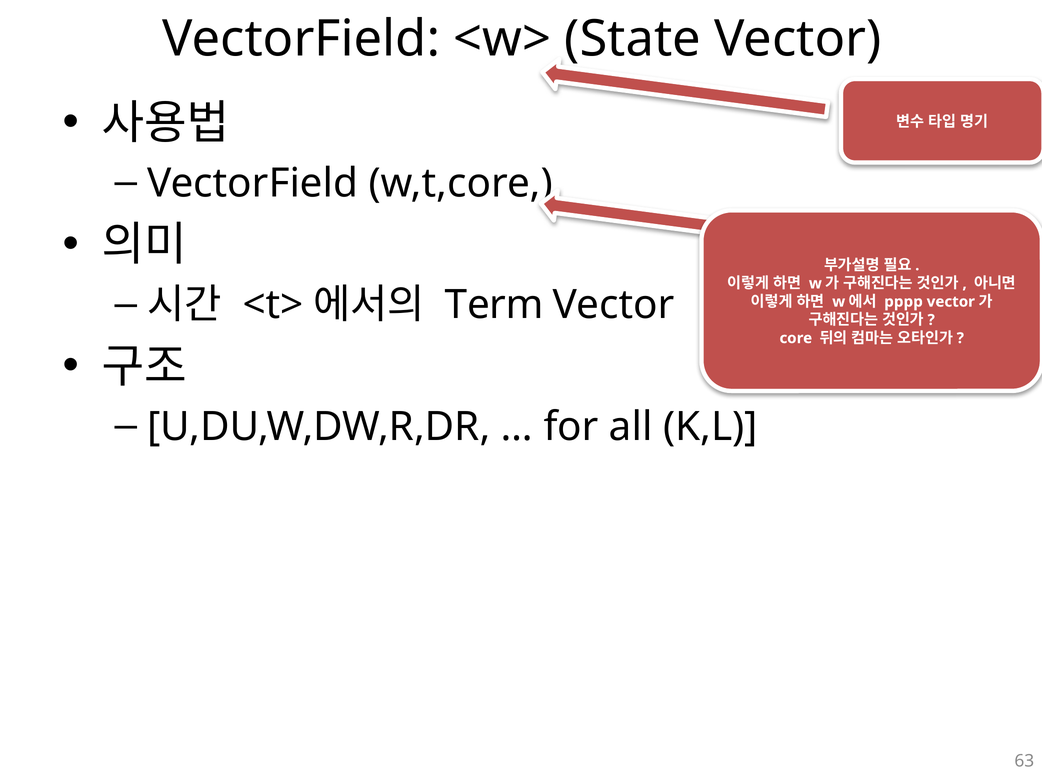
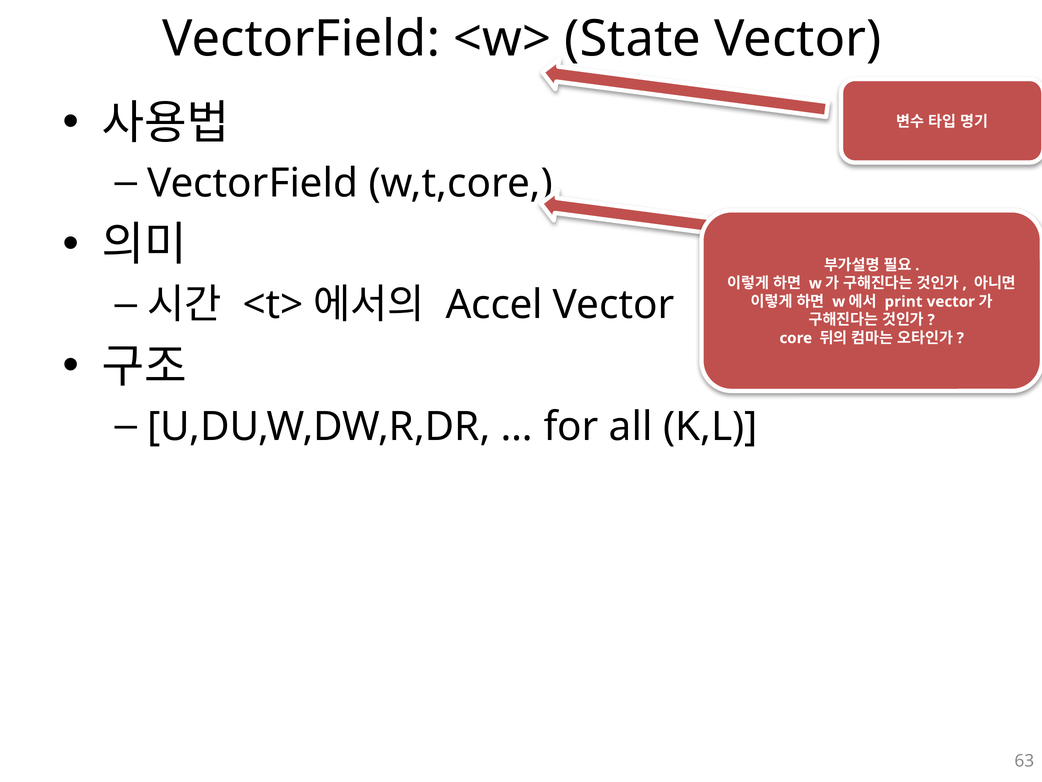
Term: Term -> Accel
pppp: pppp -> print
